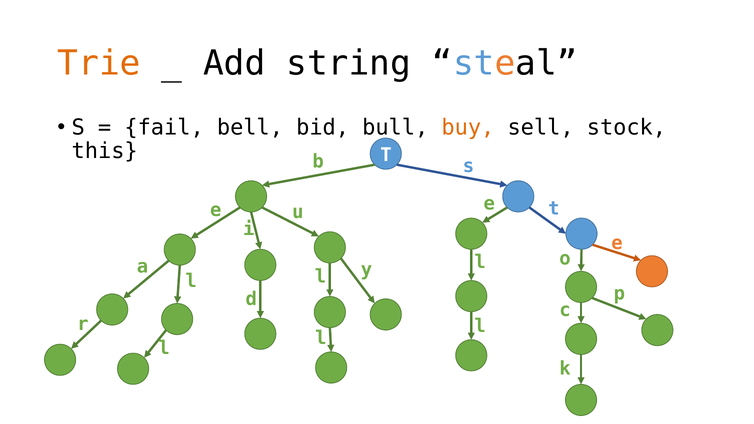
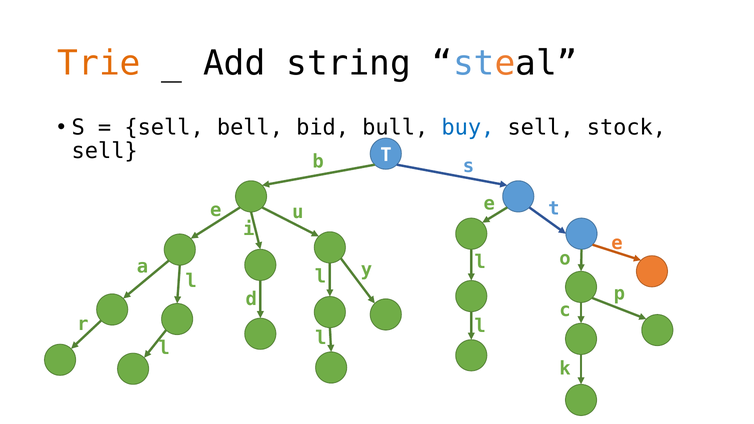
fail at (164, 127): fail -> sell
buy colour: orange -> blue
this at (105, 151): this -> sell
